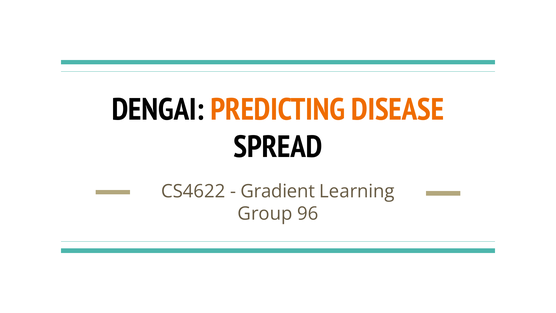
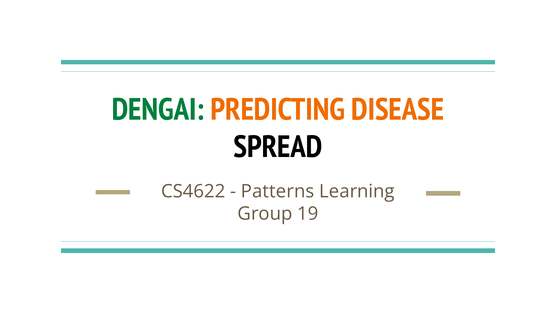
DENGAI colour: black -> green
Gradient: Gradient -> Patterns
96: 96 -> 19
